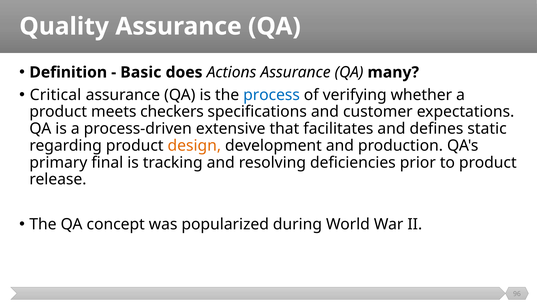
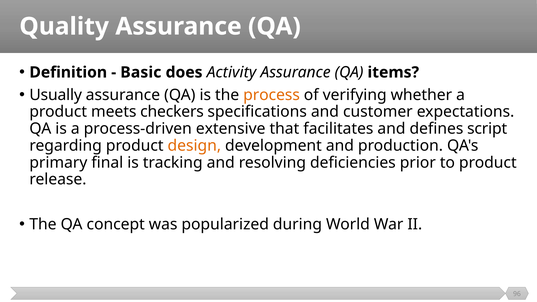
Actions: Actions -> Activity
many: many -> items
Critical: Critical -> Usually
process colour: blue -> orange
static: static -> script
